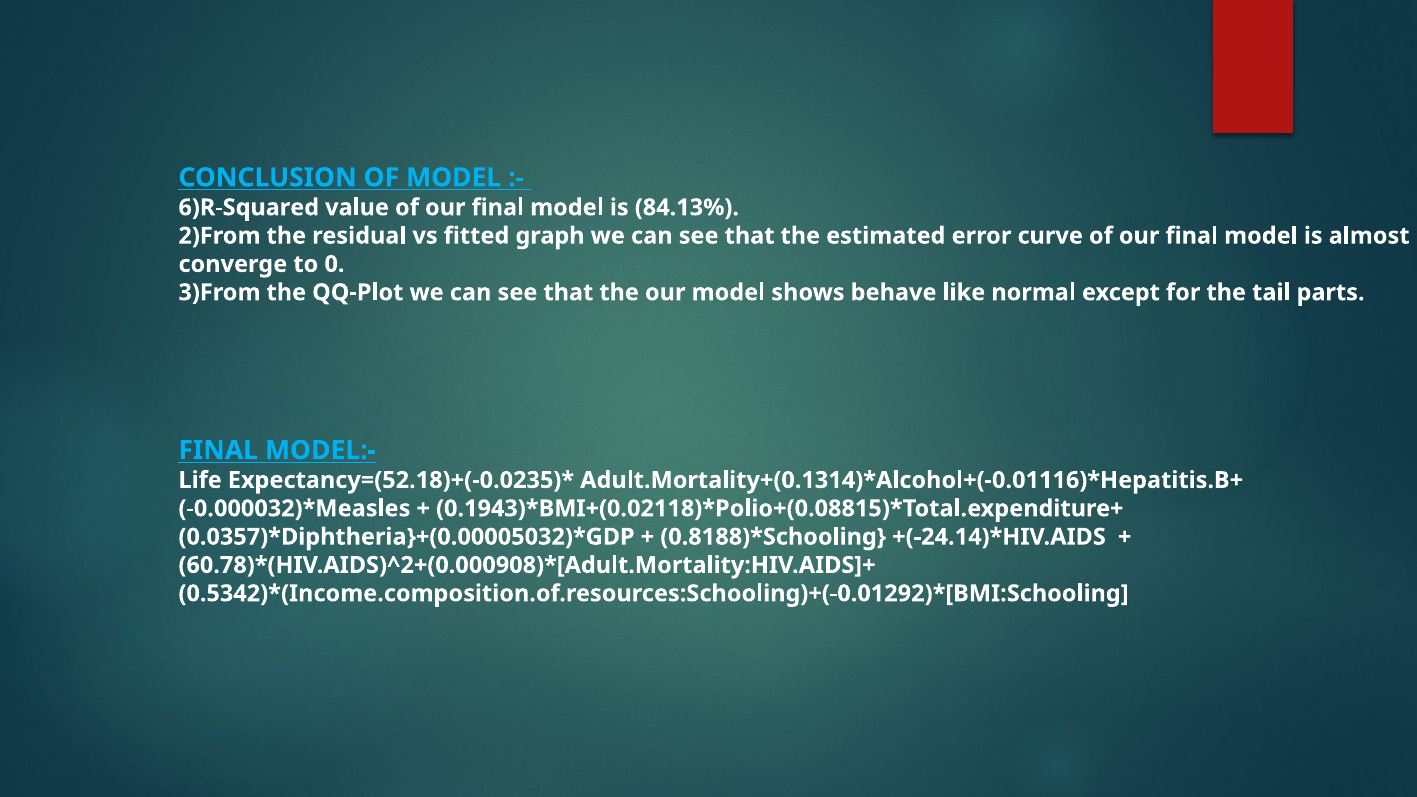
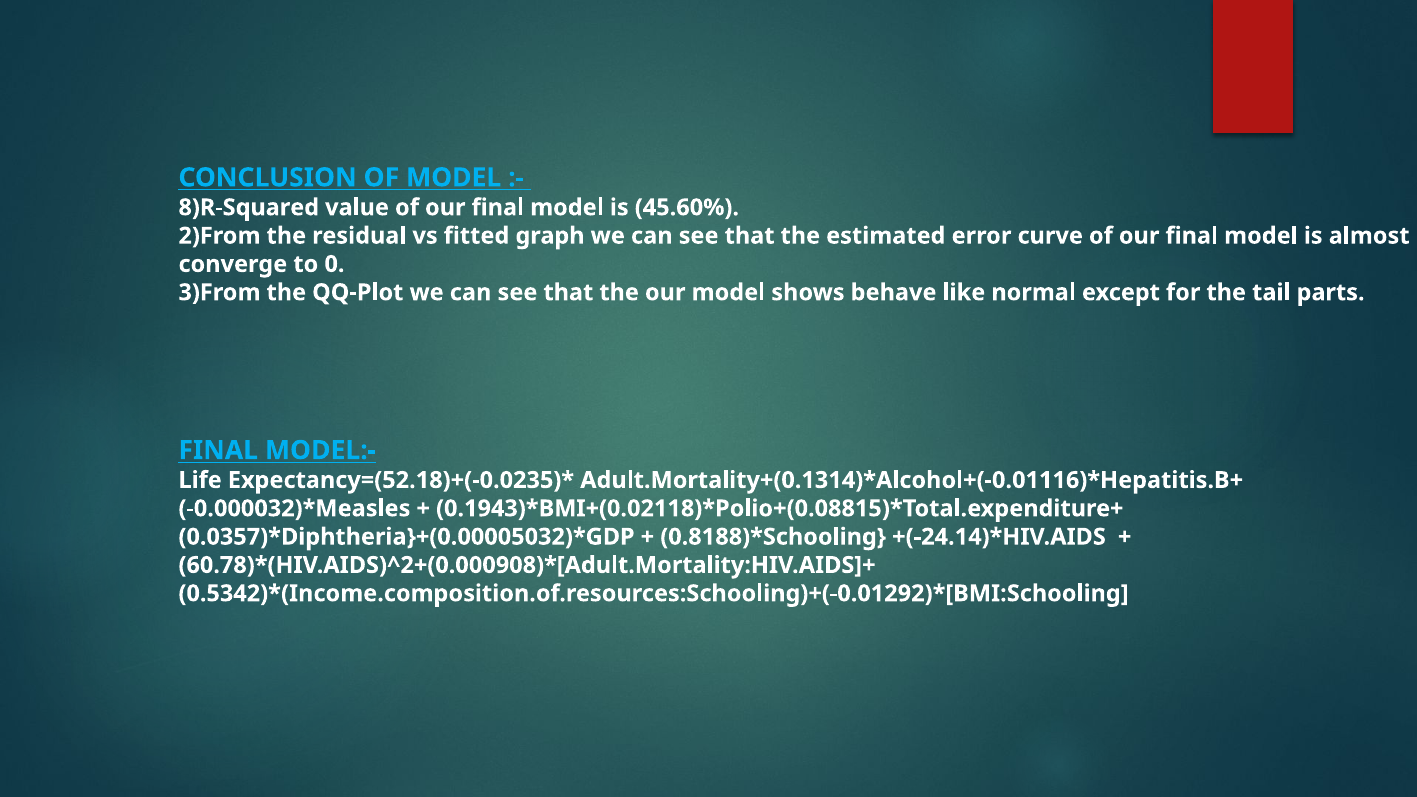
6)R-Squared: 6)R-Squared -> 8)R-Squared
84.13%: 84.13% -> 45.60%
